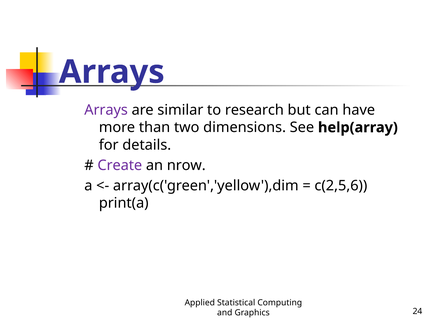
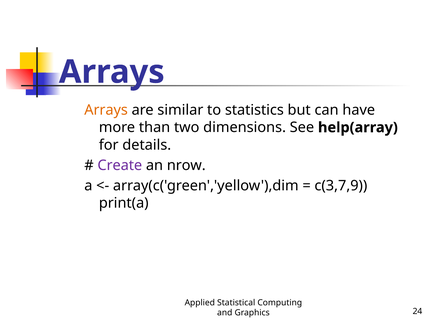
Arrays at (106, 110) colour: purple -> orange
research: research -> statistics
c(2,5,6: c(2,5,6 -> c(3,7,9
